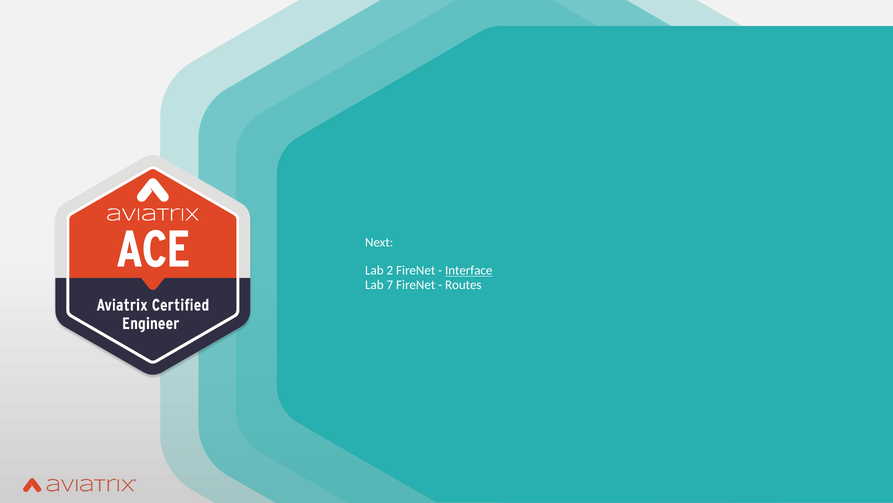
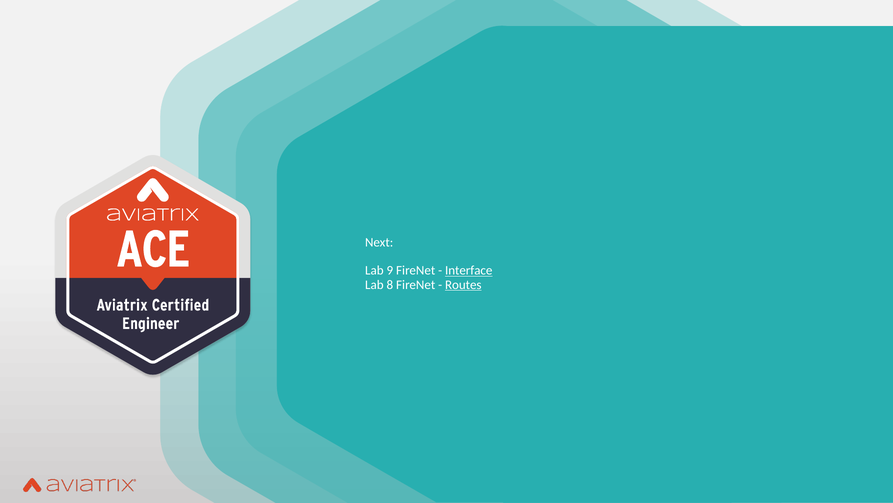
2: 2 -> 9
7: 7 -> 8
Routes underline: none -> present
